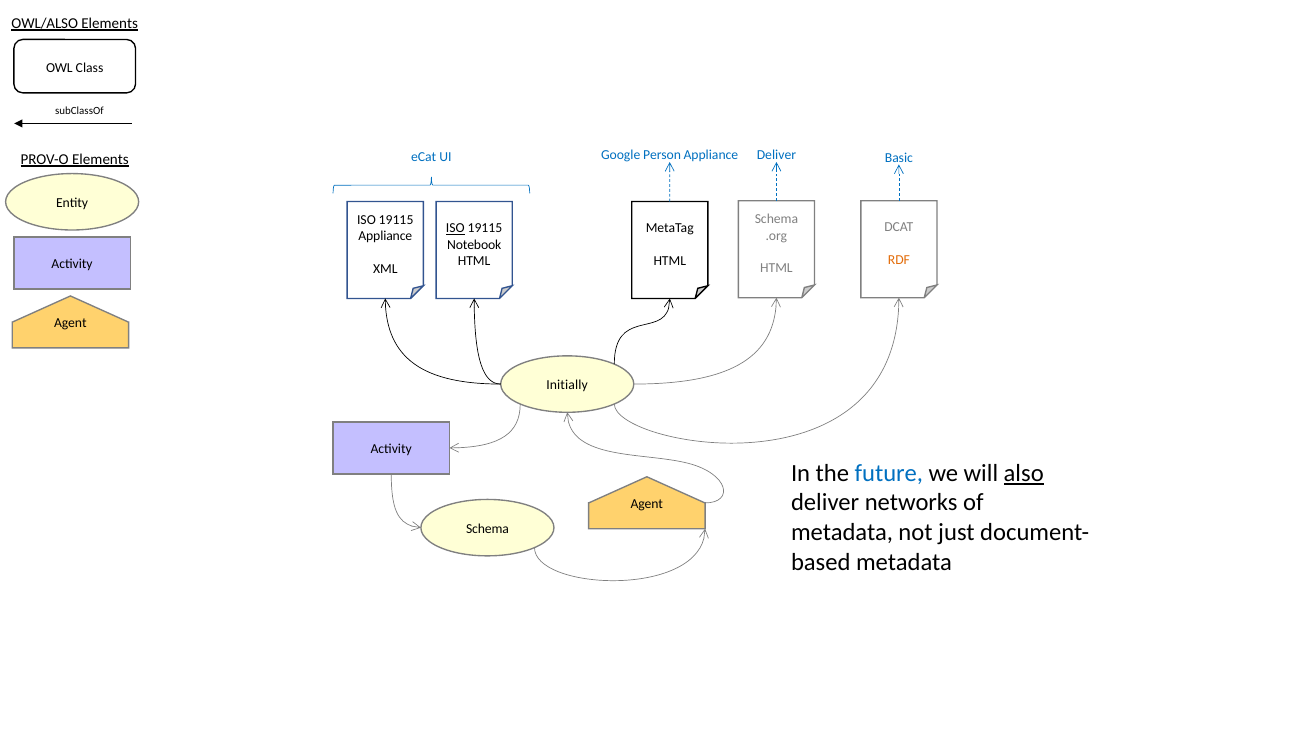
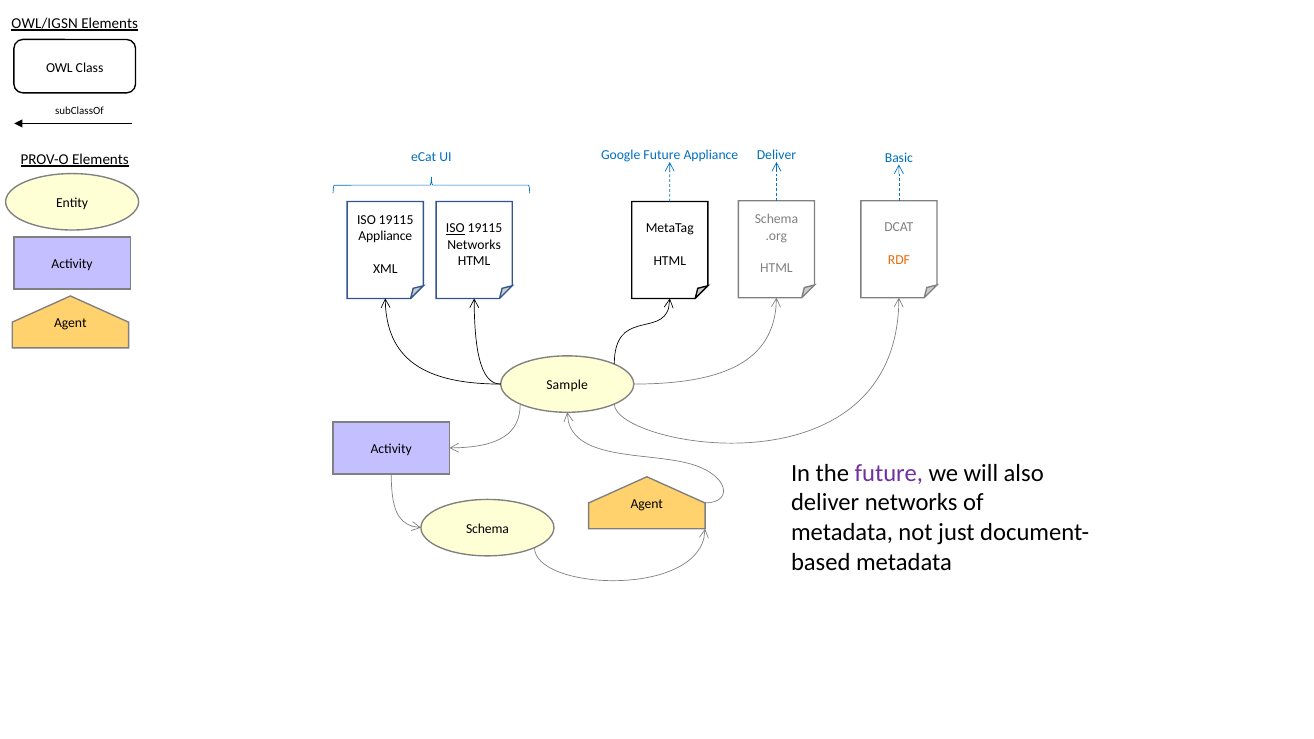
OWL/ALSO: OWL/ALSO -> OWL/IGSN
Google Person: Person -> Future
Notebook at (474, 245): Notebook -> Networks
Initially: Initially -> Sample
future at (889, 473) colour: blue -> purple
also underline: present -> none
